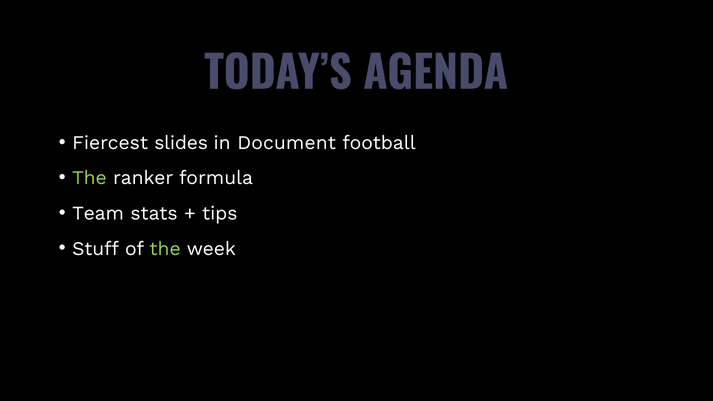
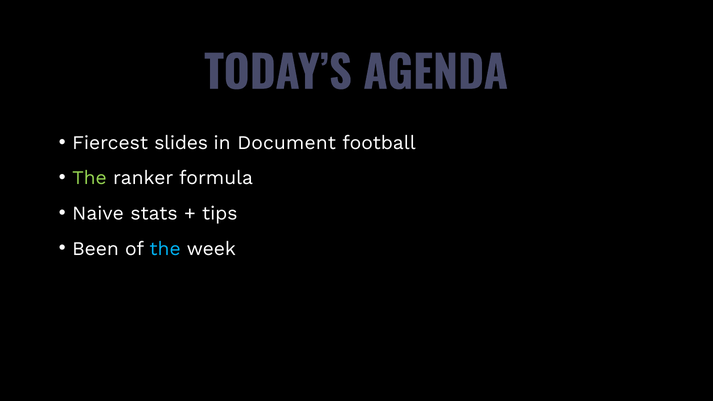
Team: Team -> Naive
Stuff: Stuff -> Been
the at (165, 249) colour: light green -> light blue
